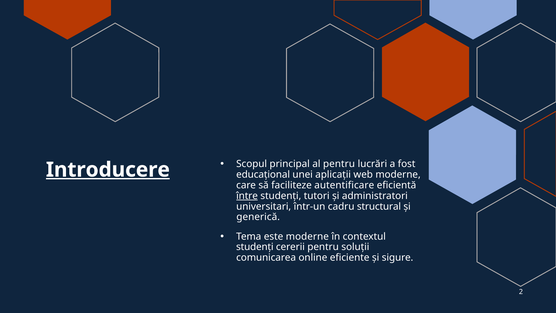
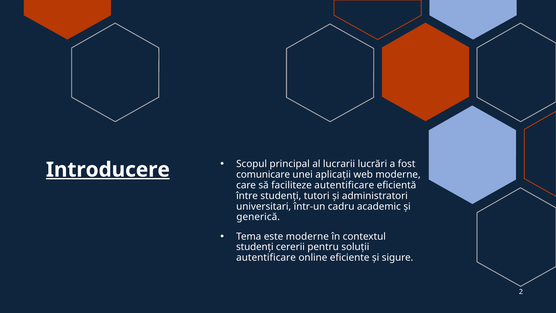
al pentru: pentru -> lucrarii
educațional: educațional -> comunicare
între underline: present -> none
structural: structural -> academic
comunicarea at (266, 258): comunicarea -> autentificare
